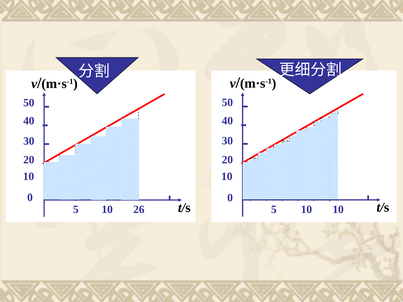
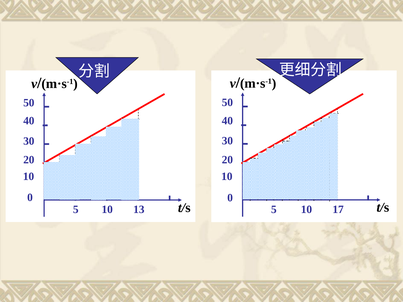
26: 26 -> 13
10 10: 10 -> 17
